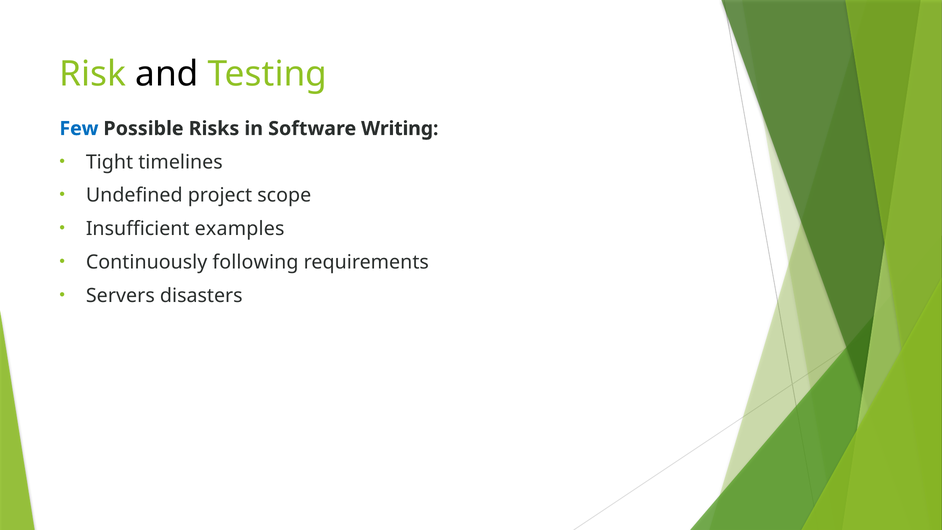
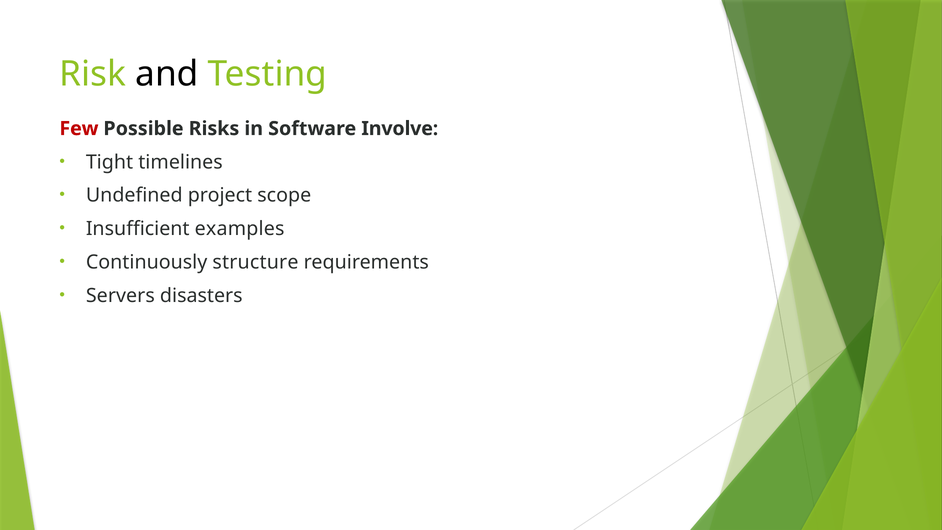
Few colour: blue -> red
Writing: Writing -> Involve
following: following -> structure
